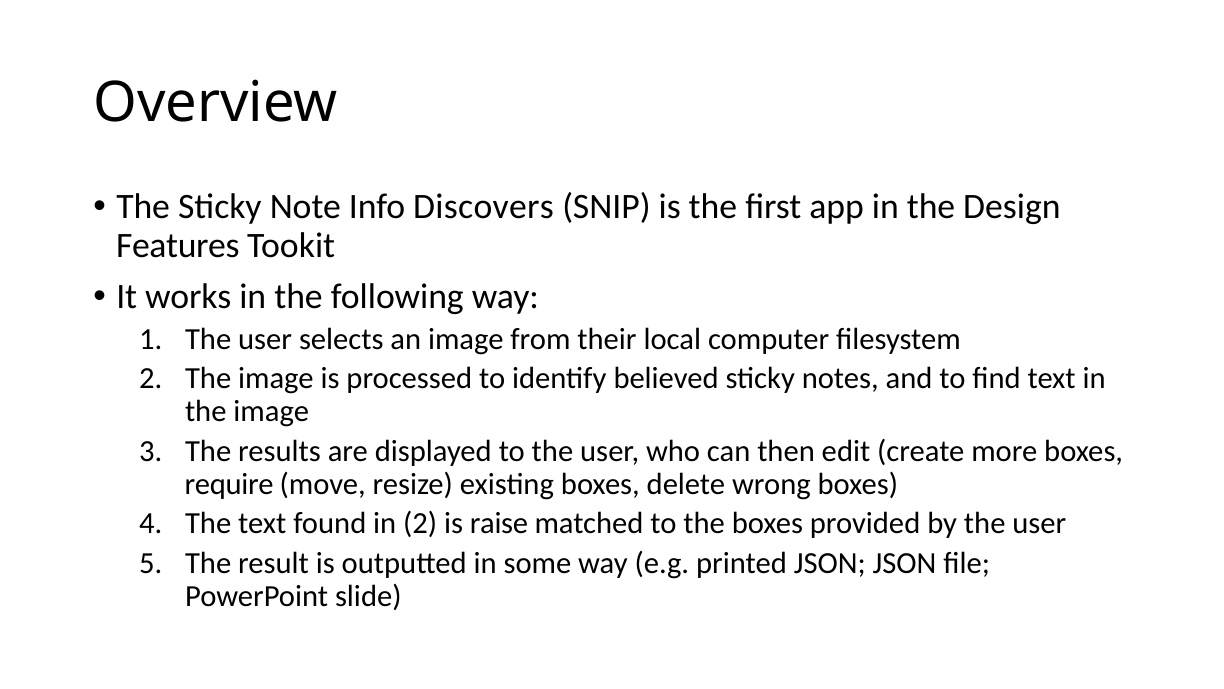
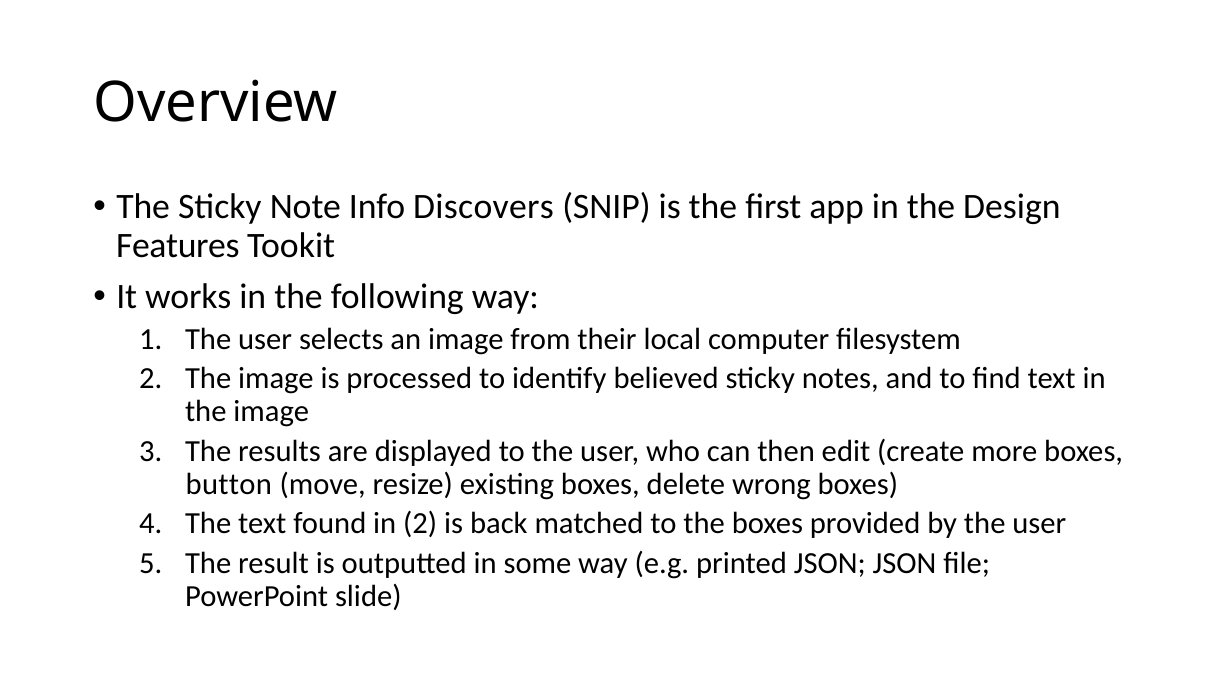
require: require -> button
raise: raise -> back
